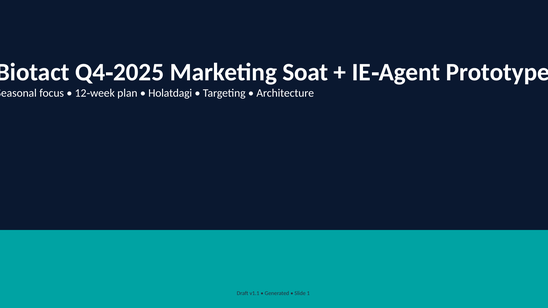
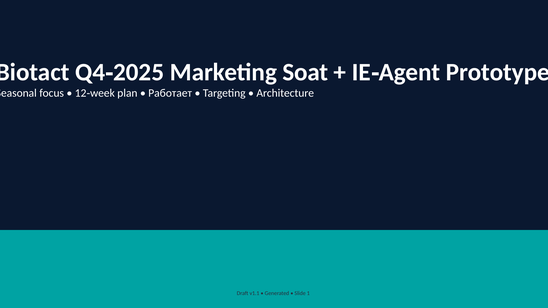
Holatdagi: Holatdagi -> Работает
